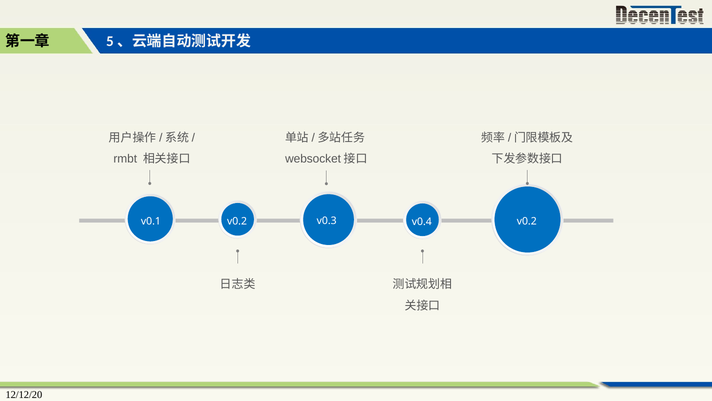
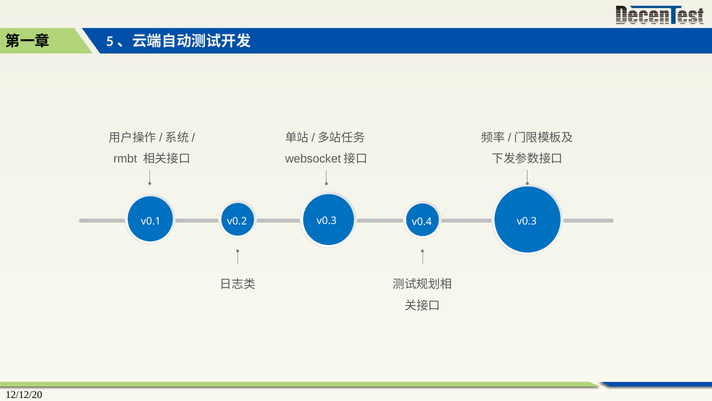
v0.1 v0.2: v0.2 -> v0.3
